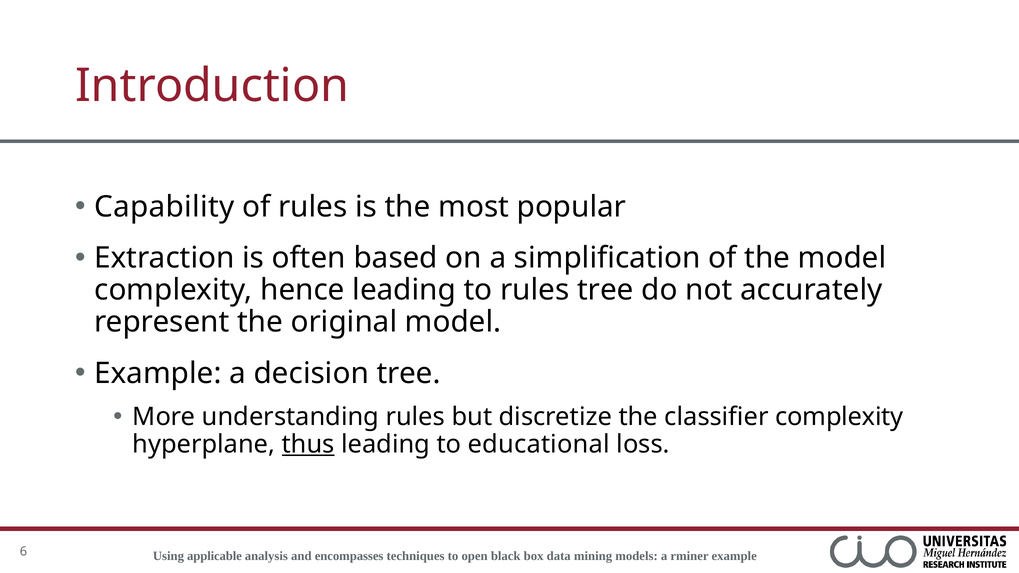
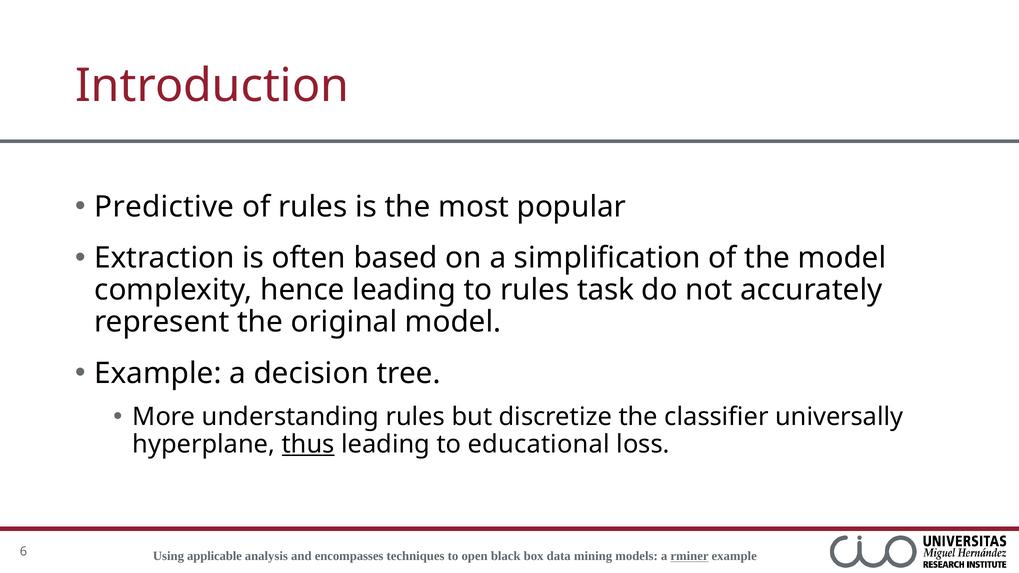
Capability: Capability -> Predictive
rules tree: tree -> task
classifier complexity: complexity -> universally
rminer underline: none -> present
